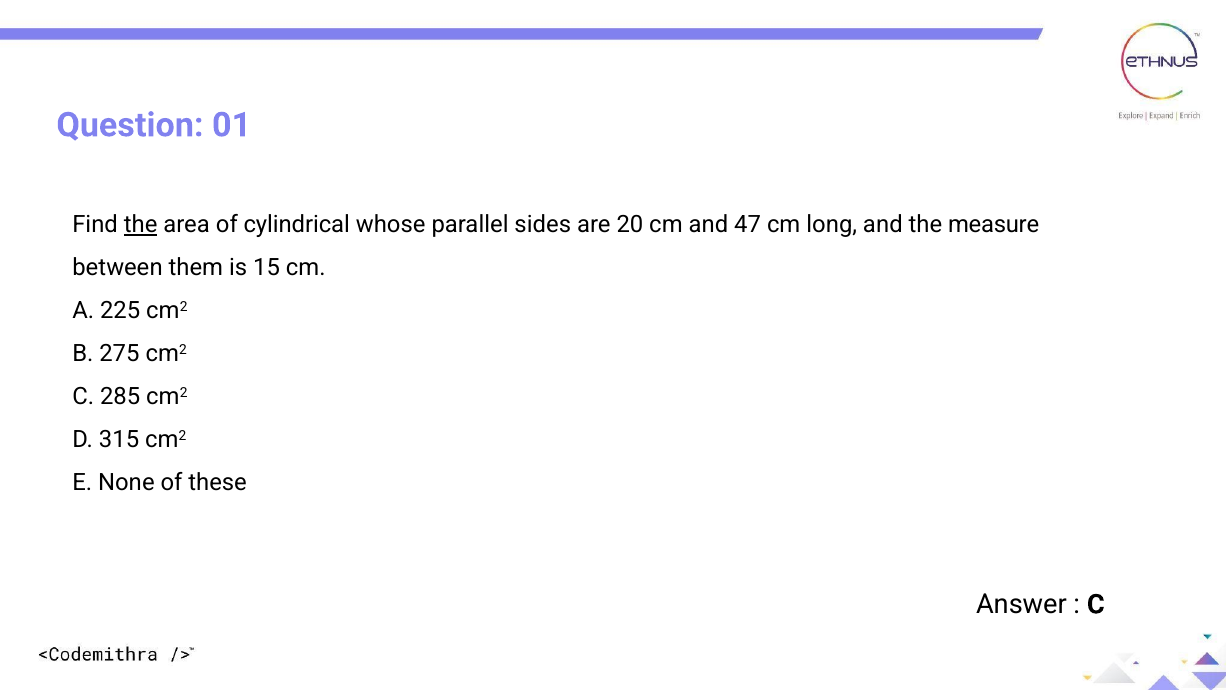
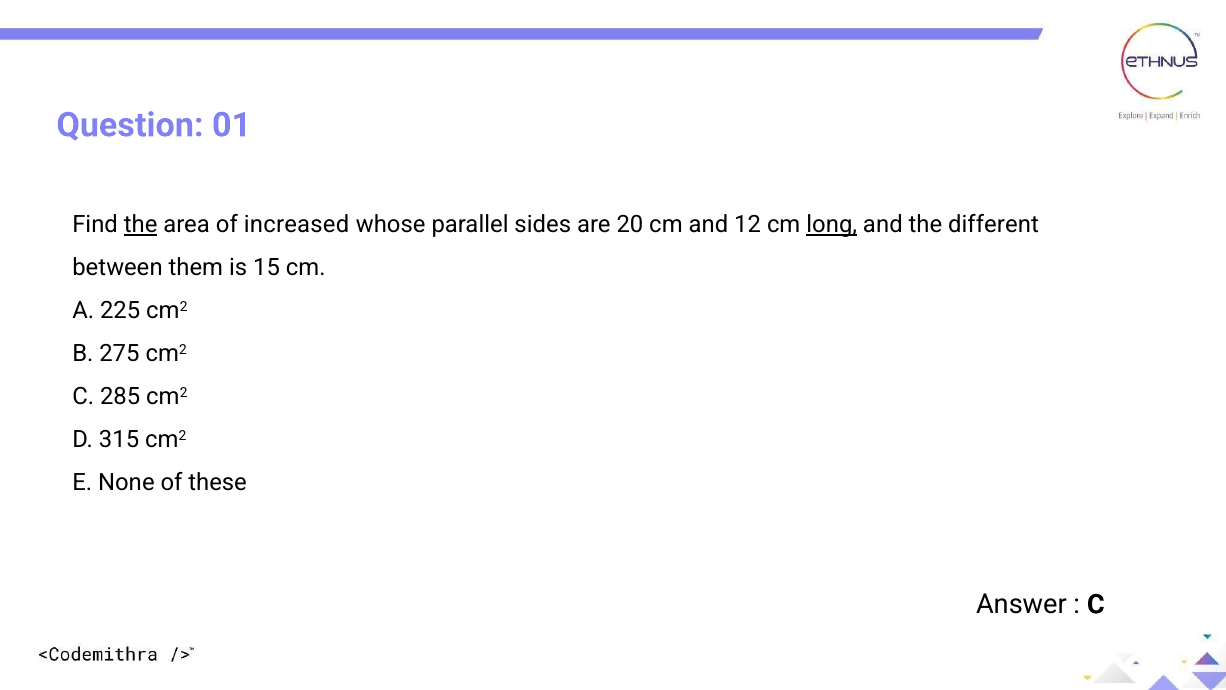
cylindrical: cylindrical -> increased
47: 47 -> 12
long underline: none -> present
measure: measure -> different
